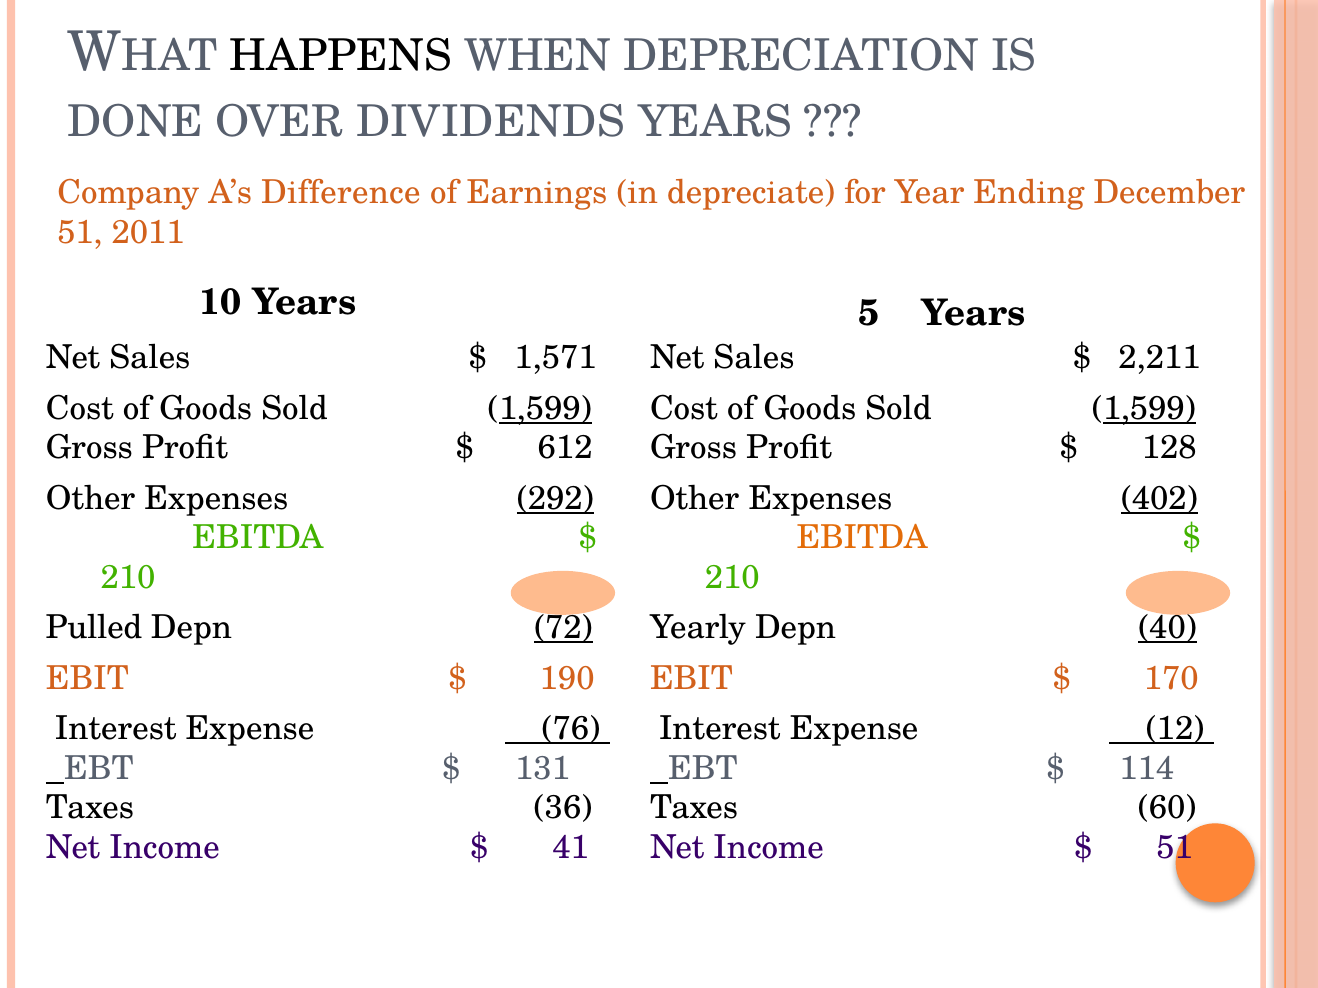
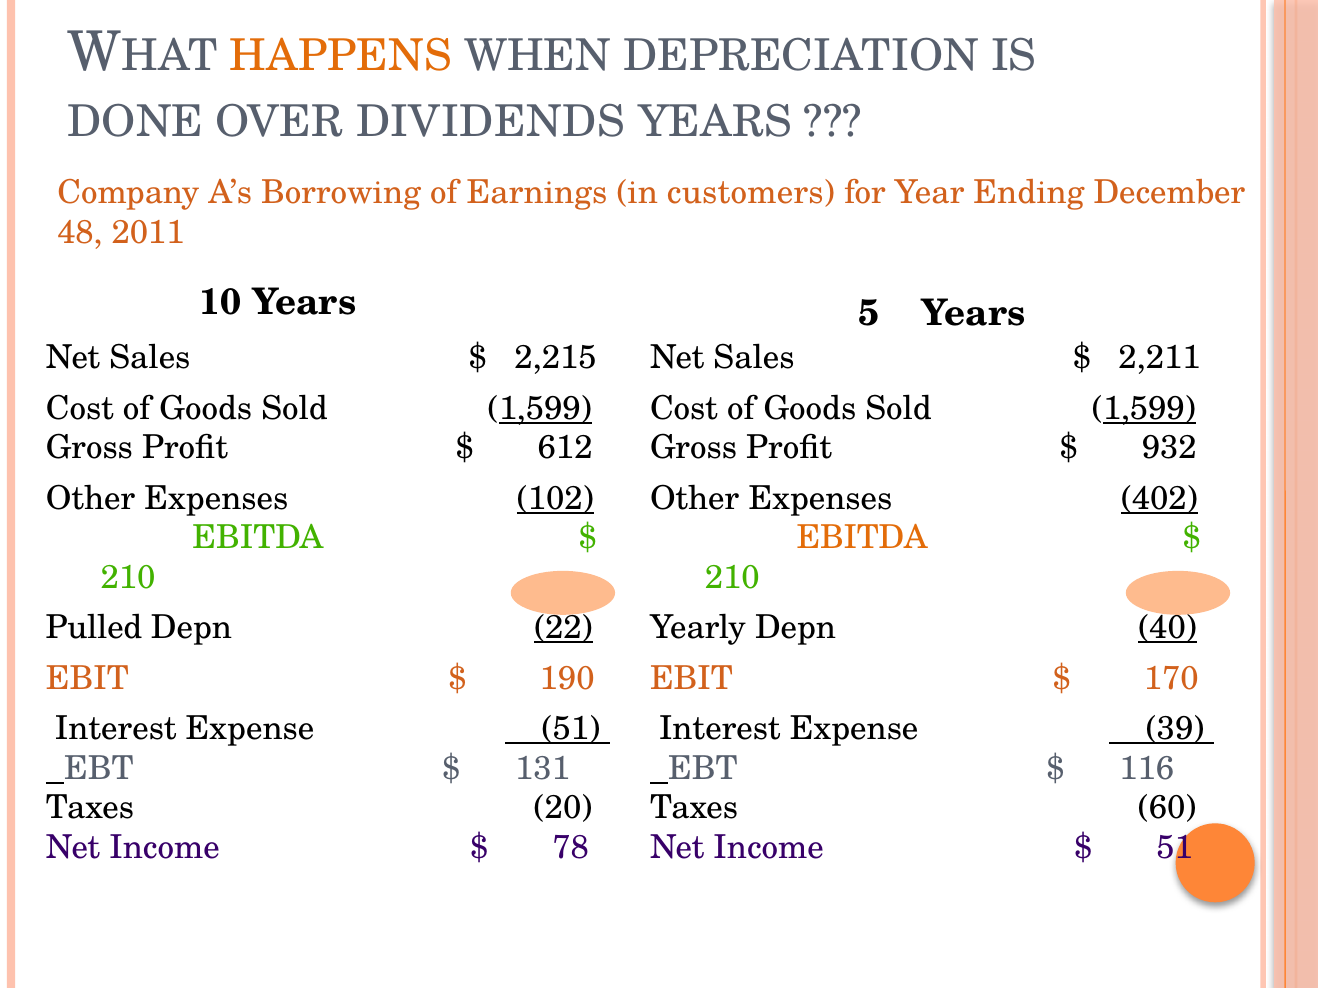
HAPPENS colour: black -> orange
Difference: Difference -> Borrowing
depreciate: depreciate -> customers
51 at (80, 233): 51 -> 48
1,571: 1,571 -> 2,215
128: 128 -> 932
292: 292 -> 102
72: 72 -> 22
Expense 76: 76 -> 51
12: 12 -> 39
114: 114 -> 116
36: 36 -> 20
41: 41 -> 78
